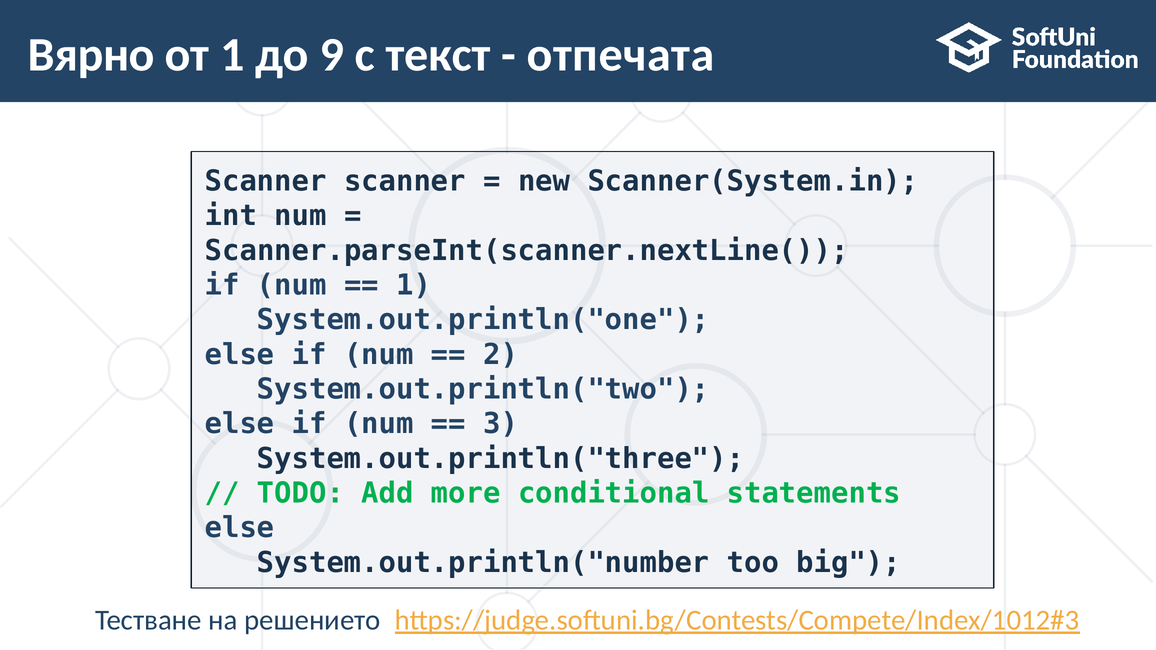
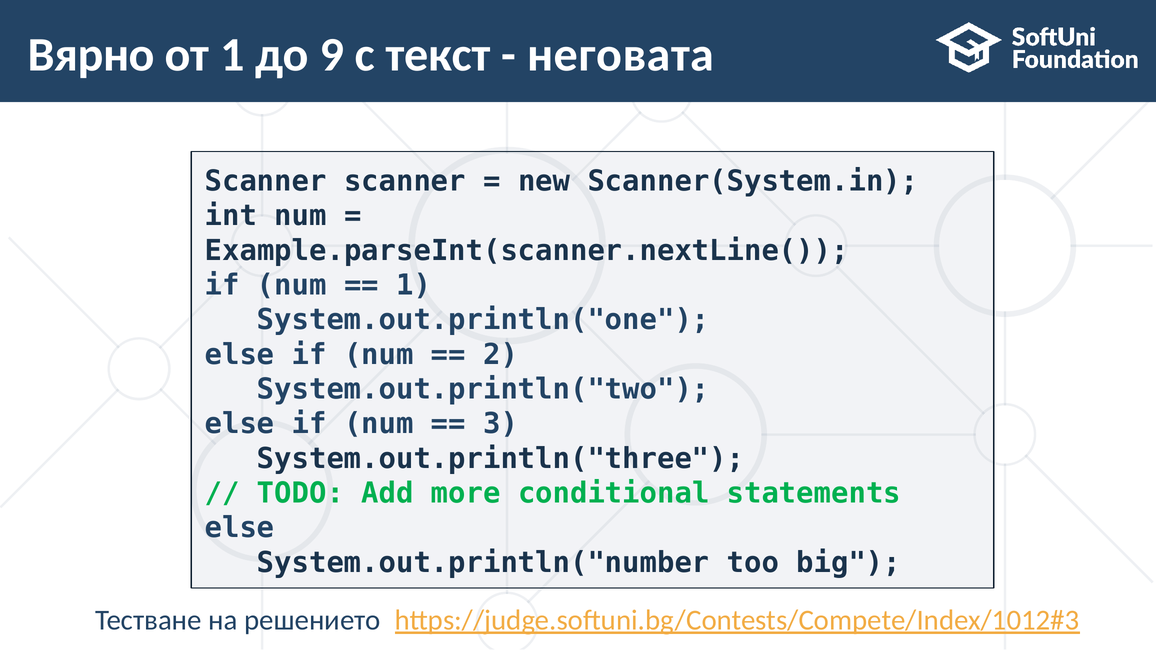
отпечата: отпечата -> неговата
Scanner.parseInt(scanner.nextLine(: Scanner.parseInt(scanner.nextLine( -> Examplе.parseInt(scanner.nextLine(
